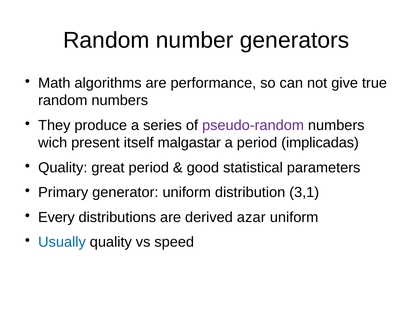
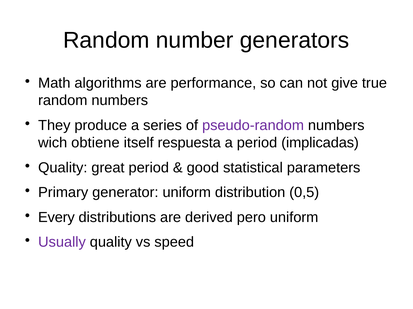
present: present -> obtiene
malgastar: malgastar -> respuesta
3,1: 3,1 -> 0,5
azar: azar -> pero
Usually colour: blue -> purple
